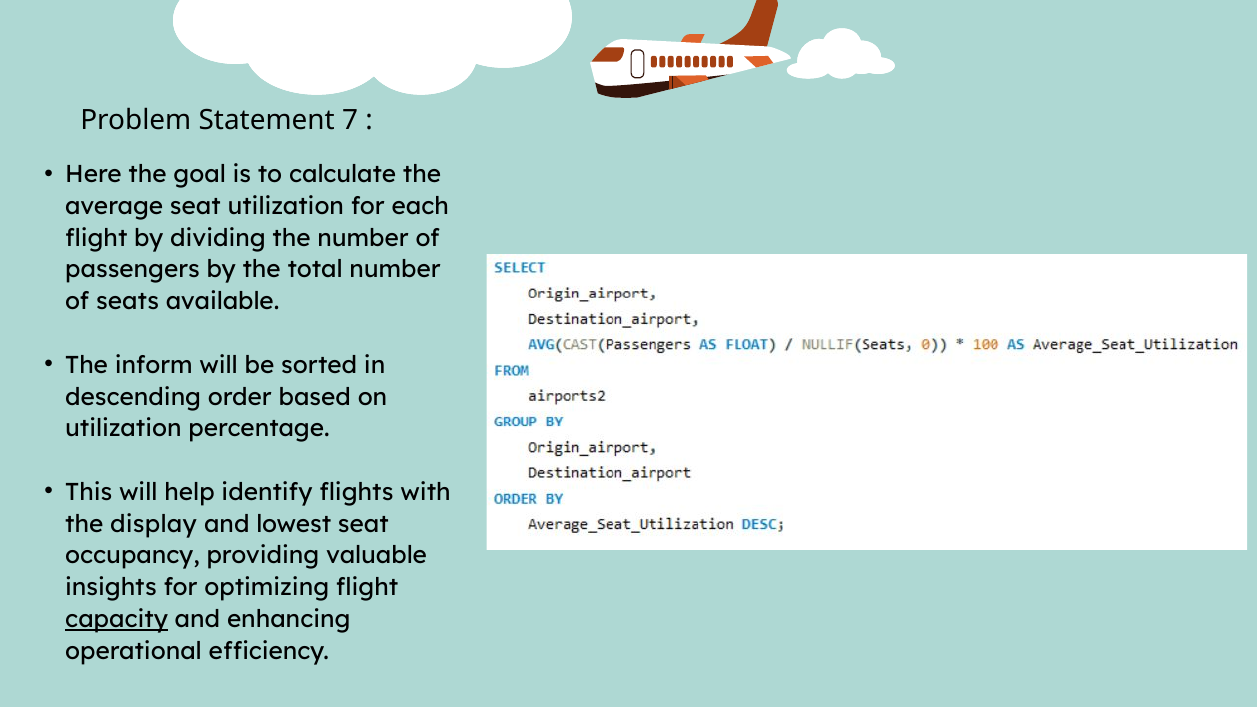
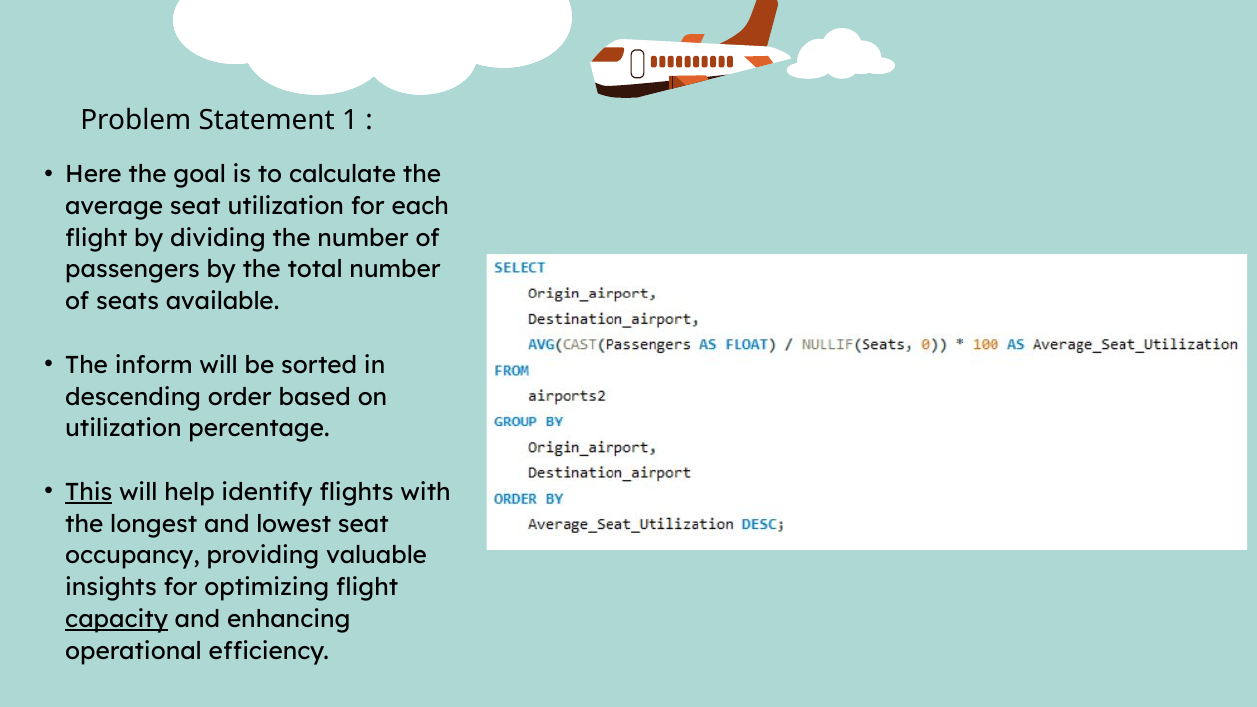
7: 7 -> 1
This underline: none -> present
display: display -> longest
